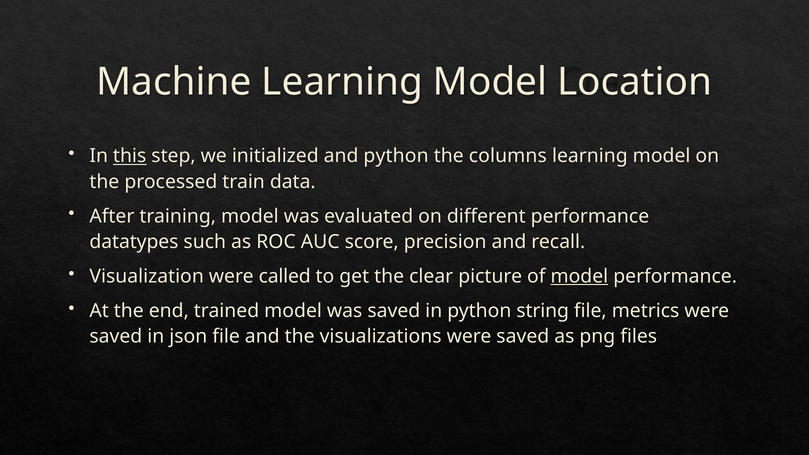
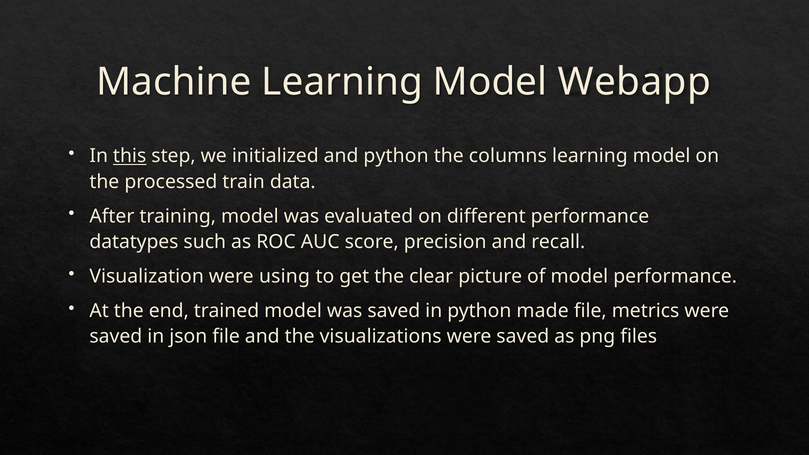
Location: Location -> Webapp
called: called -> using
model at (579, 276) underline: present -> none
string: string -> made
